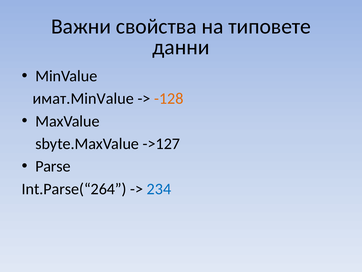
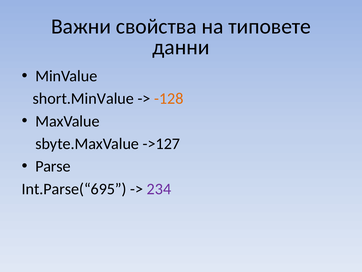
имат.MinValue: имат.MinValue -> short.MinValue
Int.Parse(“264: Int.Parse(“264 -> Int.Parse(“695
234 colour: blue -> purple
